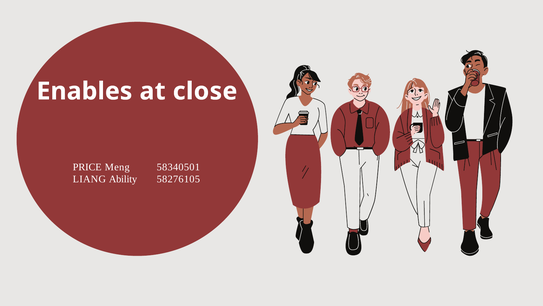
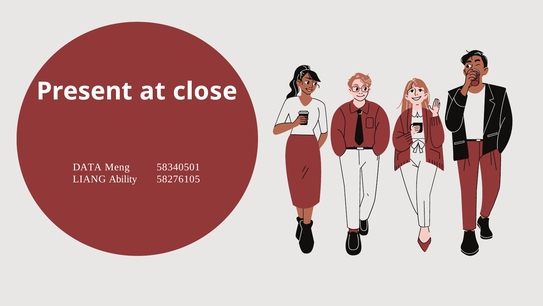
Enables: Enables -> Present
PRICE: PRICE -> DATA
